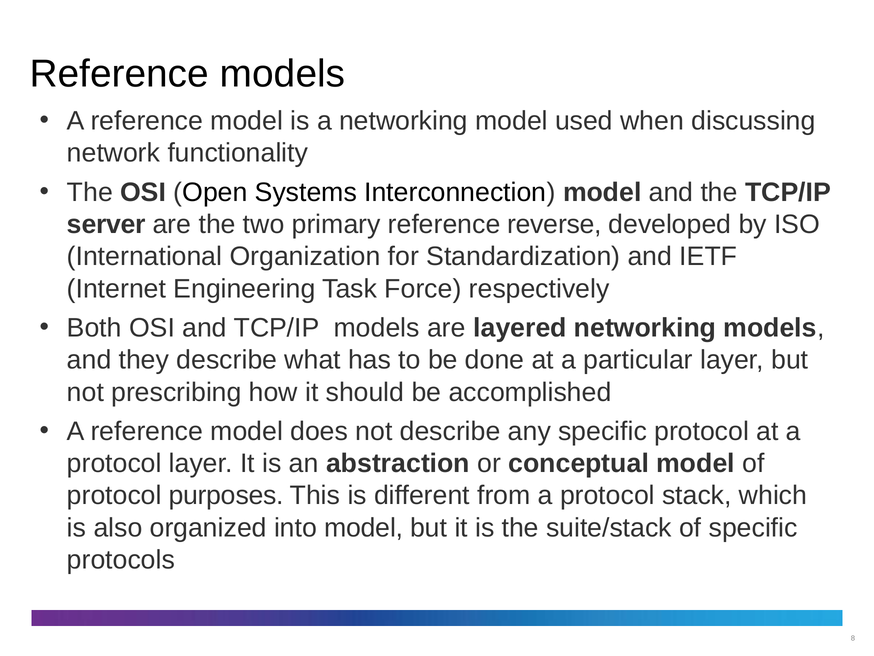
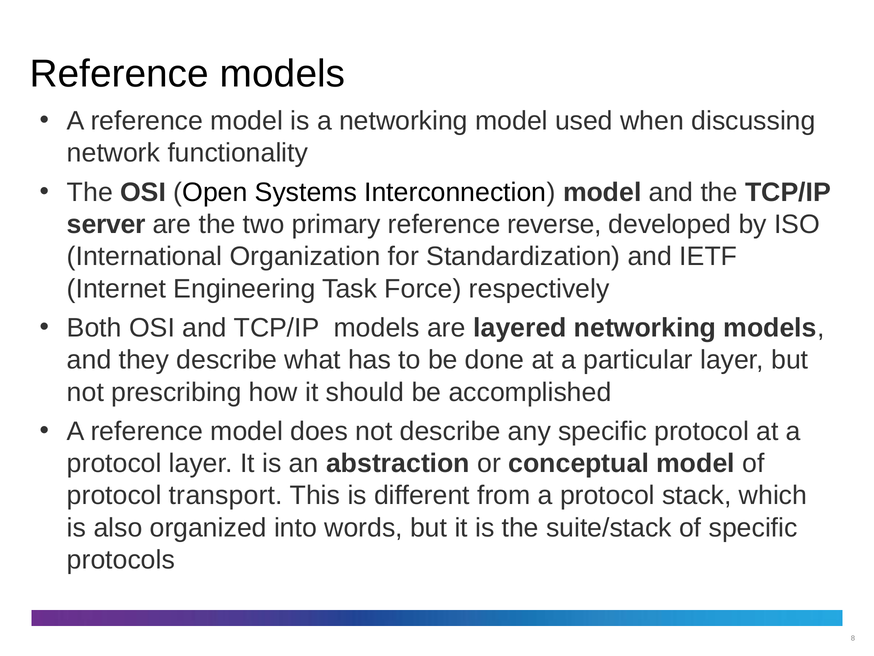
purposes: purposes -> transport
into model: model -> words
